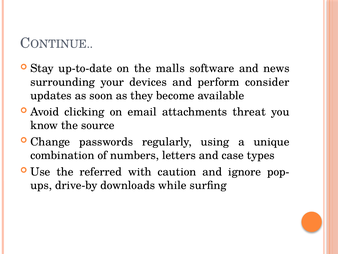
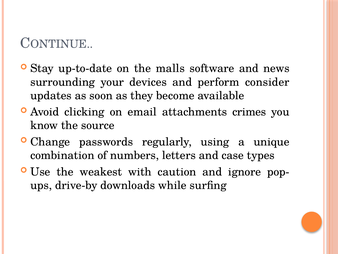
threat: threat -> crimes
referred: referred -> weakest
